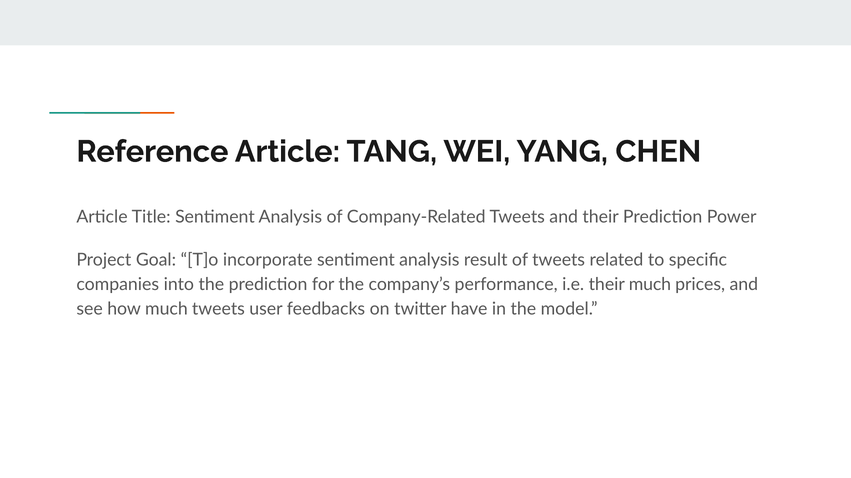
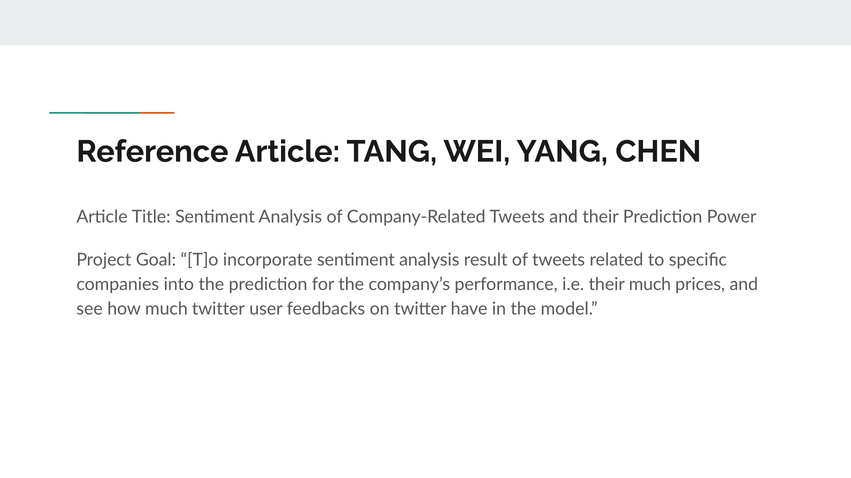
much tweets: tweets -> twitter
